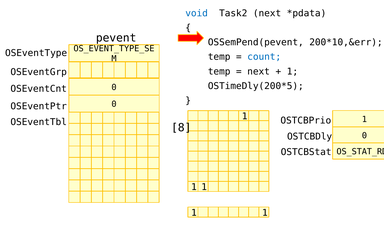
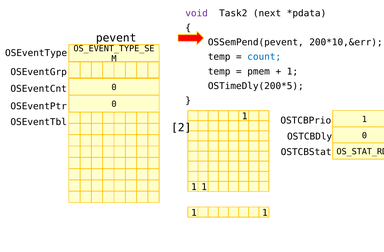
void colour: blue -> purple
next at (259, 72): next -> pmem
8: 8 -> 2
